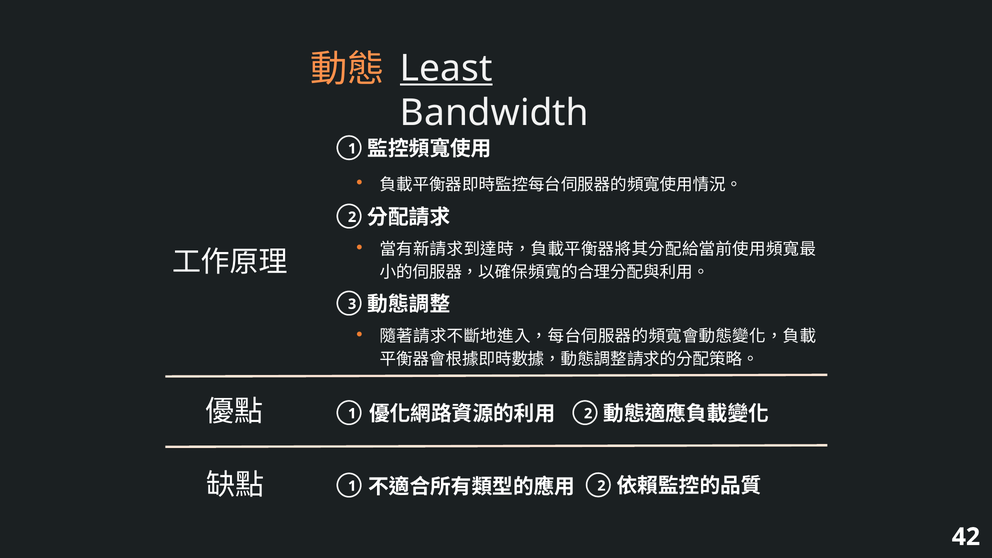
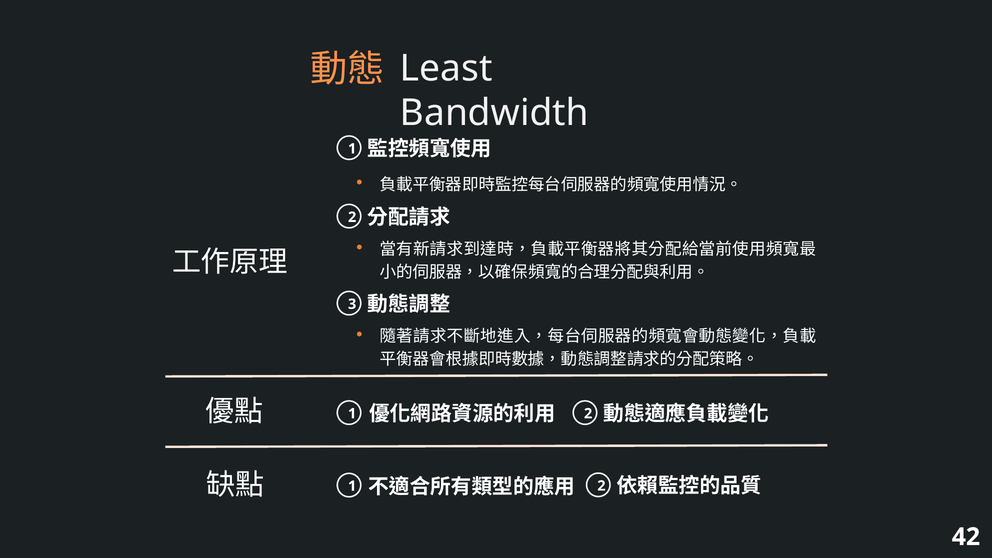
Least underline: present -> none
